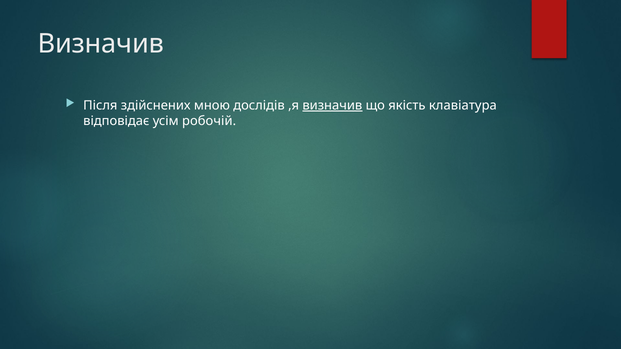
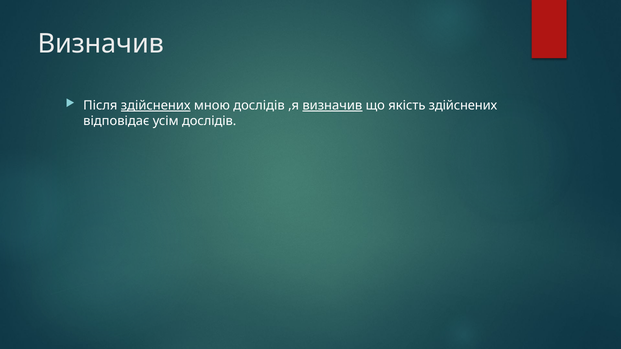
здійснених at (156, 105) underline: none -> present
якість клавіатура: клавіатура -> здійснених
усім робочій: робочій -> дослідів
